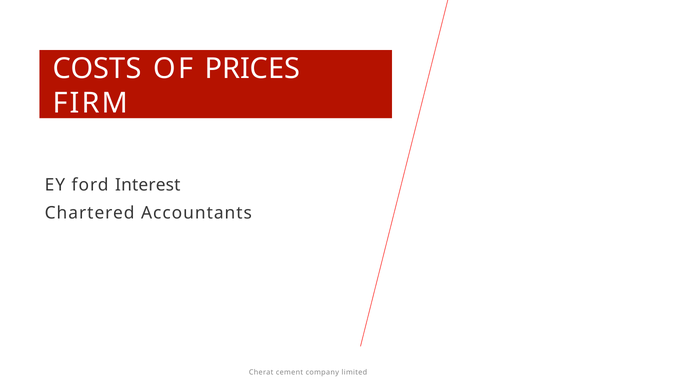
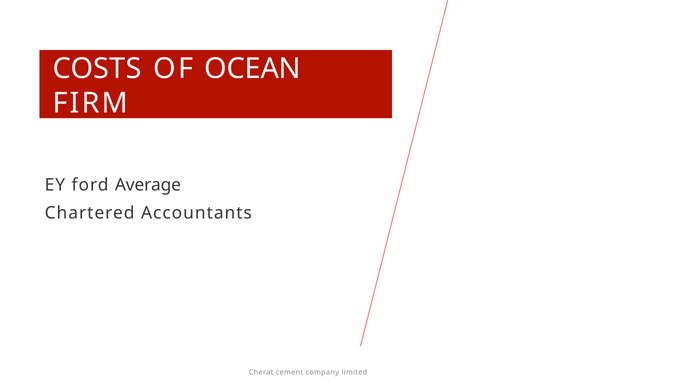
PRICES: PRICES -> OCEAN
Interest: Interest -> Average
